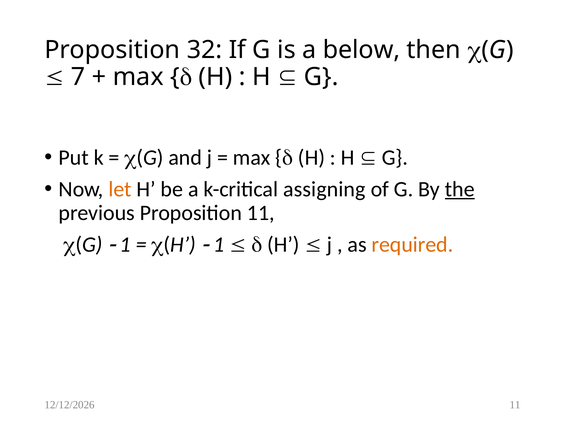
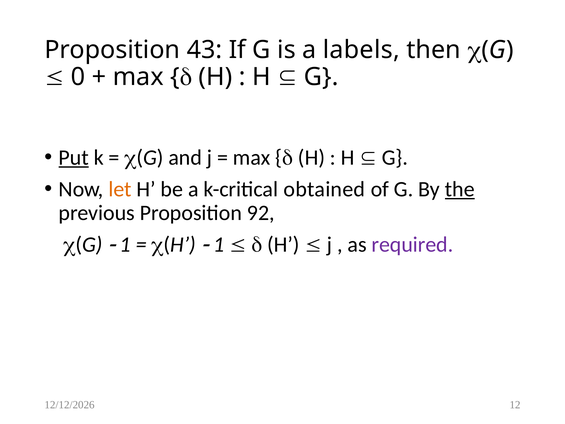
32: 32 -> 43
below: below -> labels
7: 7 -> 0
Put underline: none -> present
assigning: assigning -> obtained
Proposition 11: 11 -> 92
required colour: orange -> purple
11 at (515, 405): 11 -> 12
